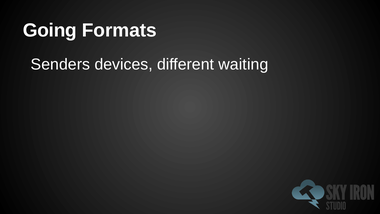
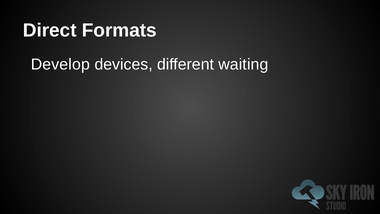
Going: Going -> Direct
Senders: Senders -> Develop
